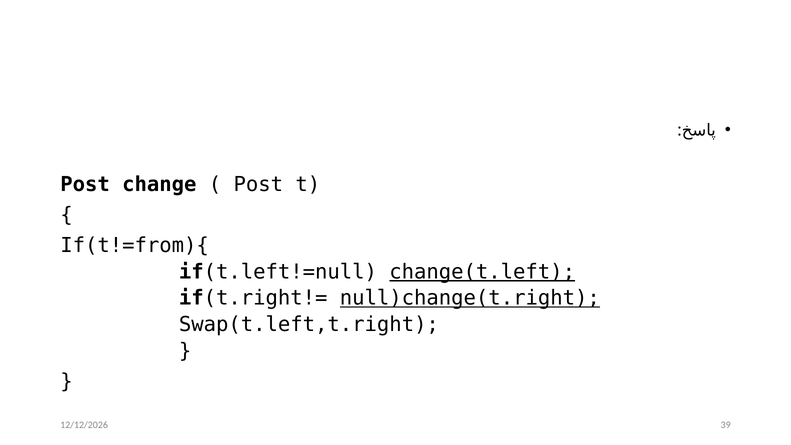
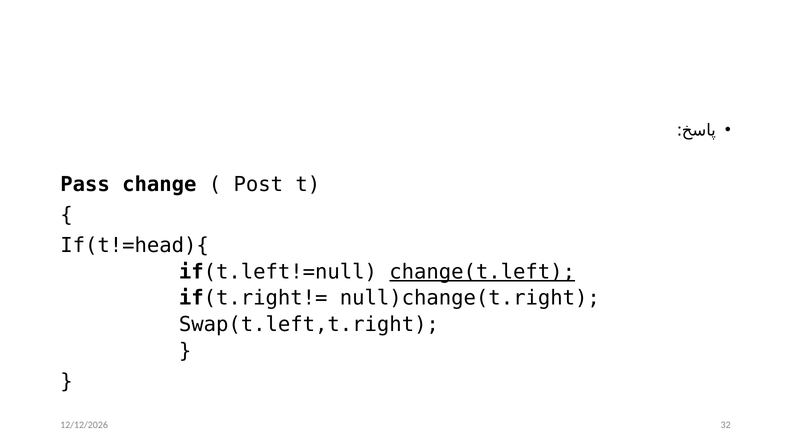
Post at (85, 184): Post -> Pass
If(t!=from){: If(t!=from){ -> If(t!=head){
null)change(t.right underline: present -> none
39: 39 -> 32
